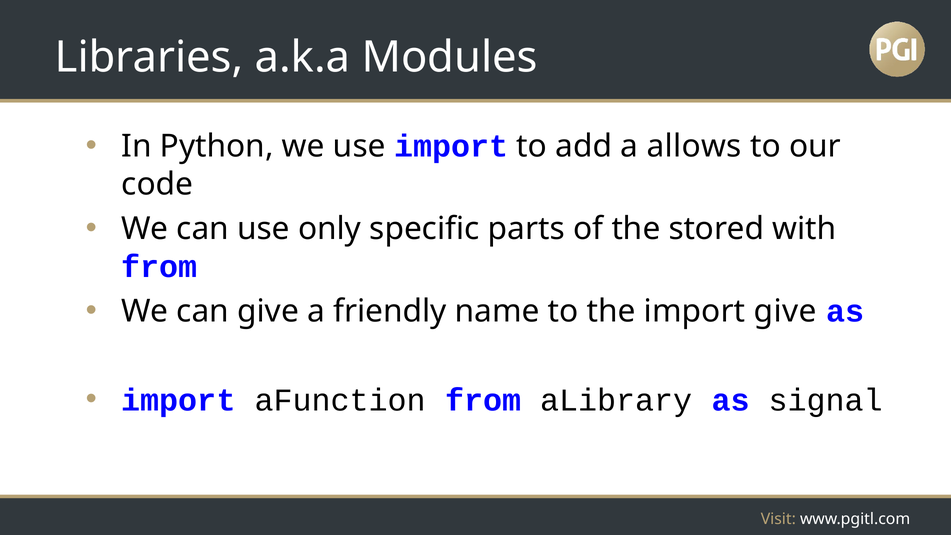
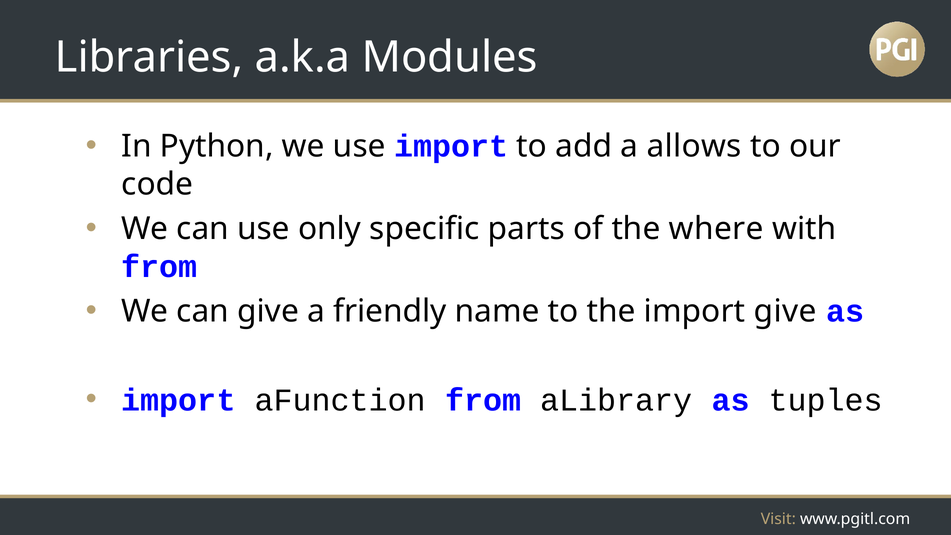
stored: stored -> where
signal: signal -> tuples
